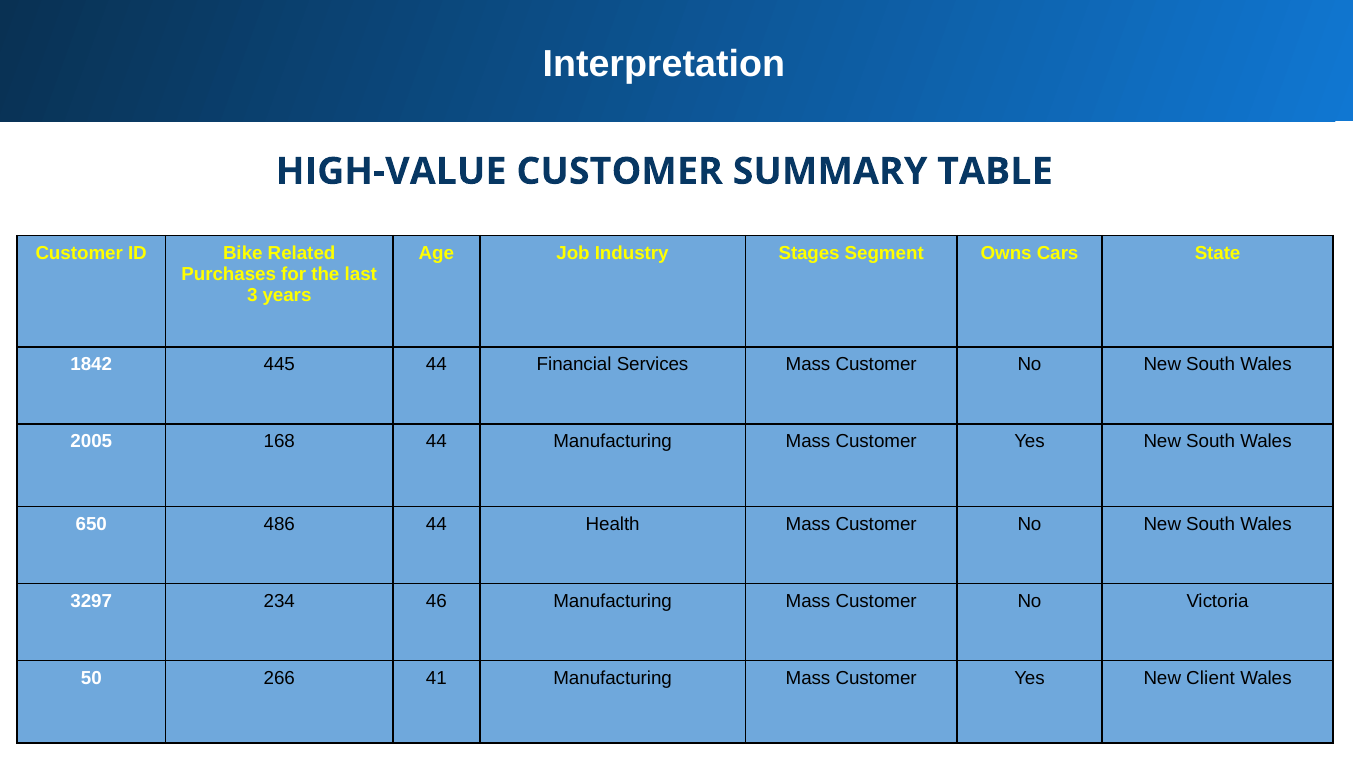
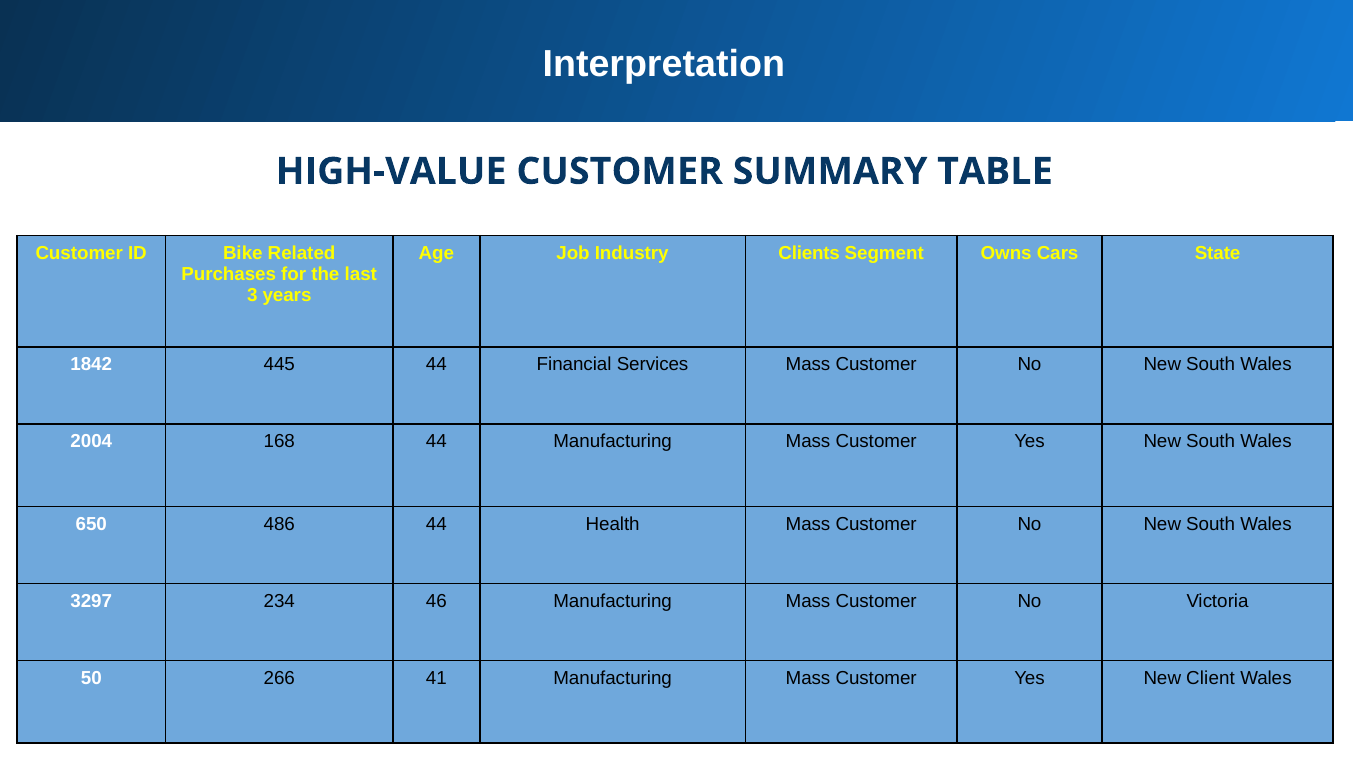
Stages: Stages -> Clients
2005: 2005 -> 2004
